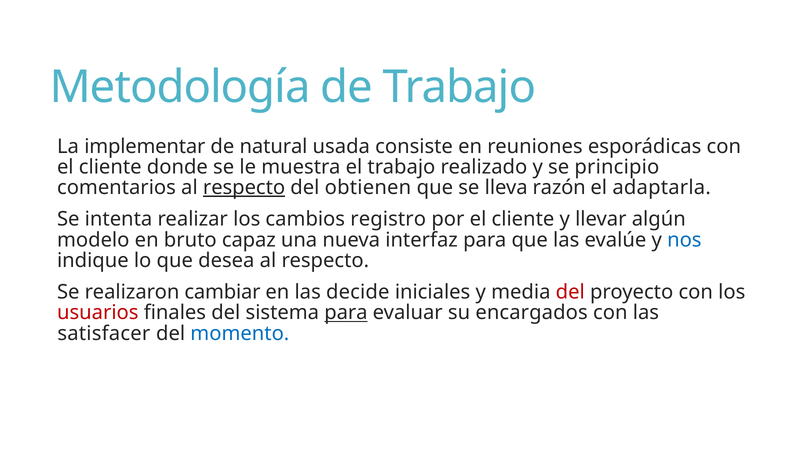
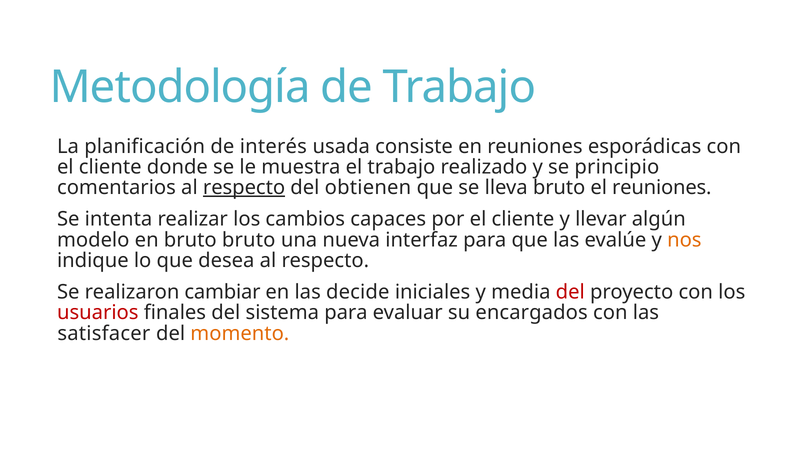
implementar: implementar -> planificación
natural: natural -> interés
lleva razón: razón -> bruto
el adaptarla: adaptarla -> reuniones
registro: registro -> capaces
bruto capaz: capaz -> bruto
nos colour: blue -> orange
para at (346, 313) underline: present -> none
momento colour: blue -> orange
